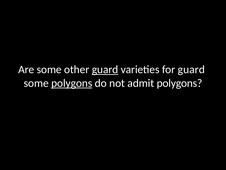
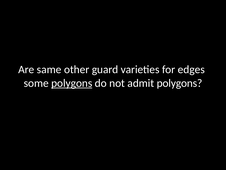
Are some: some -> same
guard at (105, 69) underline: present -> none
for guard: guard -> edges
